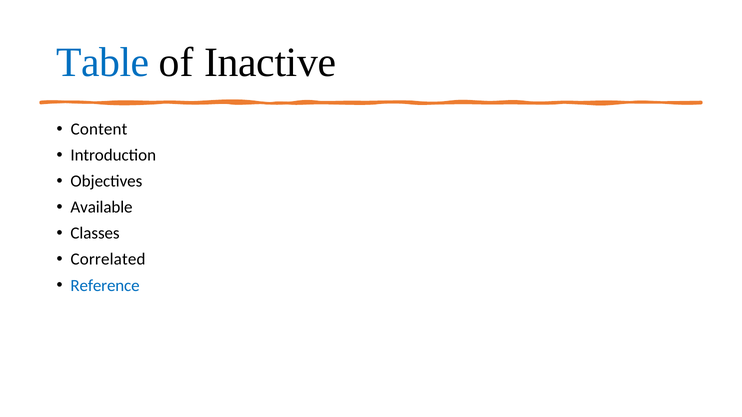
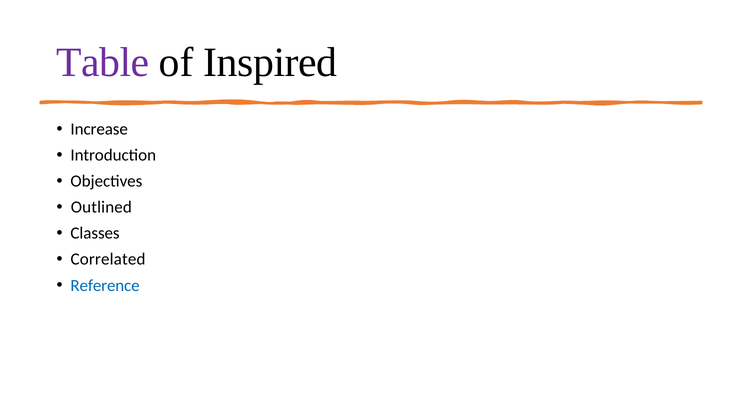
Table colour: blue -> purple
Inactive: Inactive -> Inspired
Content: Content -> Increase
Available: Available -> Outlined
